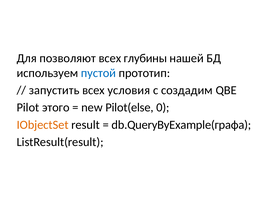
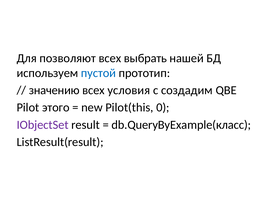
глубины: глубины -> выбрать
запустить: запустить -> значению
Pilot(else: Pilot(else -> Pilot(this
IObjectSet colour: orange -> purple
db.QueryByExample(графа: db.QueryByExample(графа -> db.QueryByExample(класс
